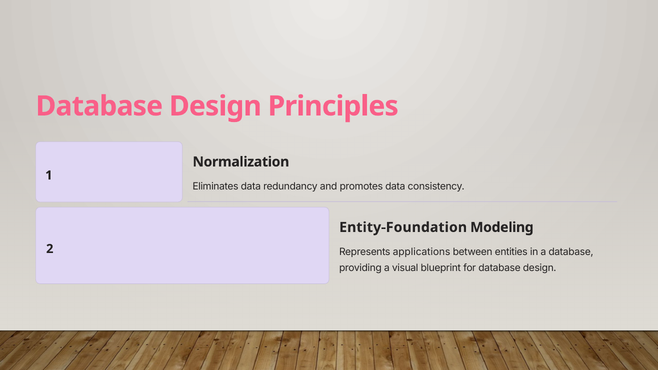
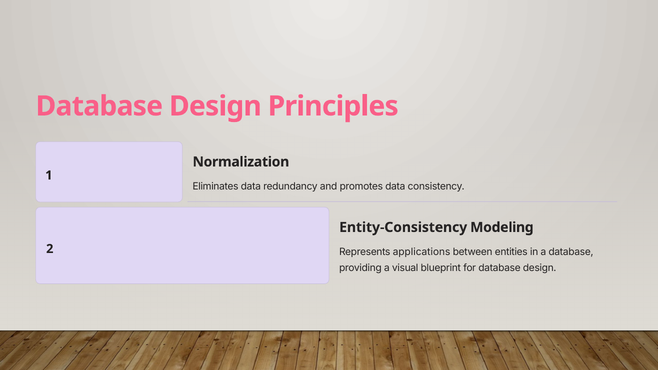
Entity-Foundation: Entity-Foundation -> Entity-Consistency
